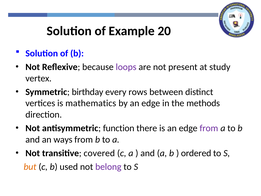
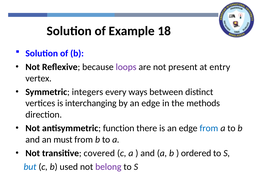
20: 20 -> 18
study: study -> entry
birthday: birthday -> integers
rows: rows -> ways
mathematics: mathematics -> interchanging
from at (209, 128) colour: purple -> blue
ways: ways -> must
but colour: orange -> blue
